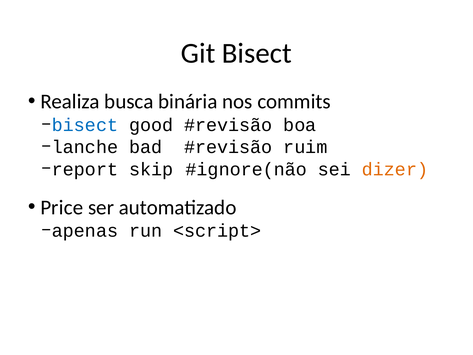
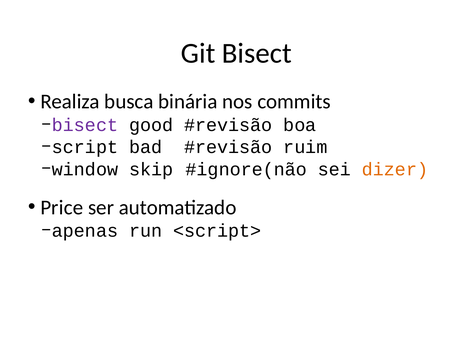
bisect at (85, 125) colour: blue -> purple
lanche: lanche -> script
report: report -> window
